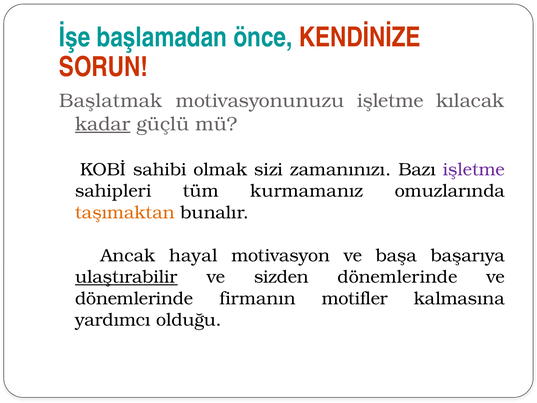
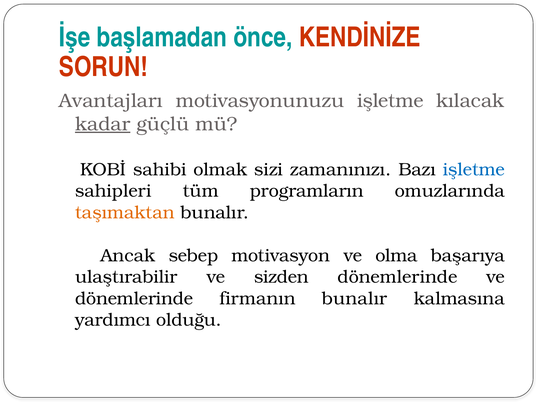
Başlatmak: Başlatmak -> Avantajları
işletme at (474, 169) colour: purple -> blue
kurmamanız: kurmamanız -> programların
hayal: hayal -> sebep
başa: başa -> olma
ulaştırabilir underline: present -> none
firmanın motifler: motifler -> bunalır
